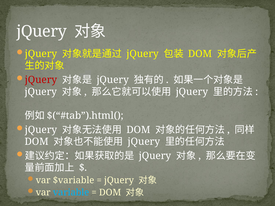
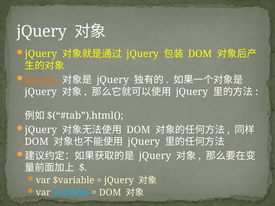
jQuery at (41, 80) colour: red -> orange
